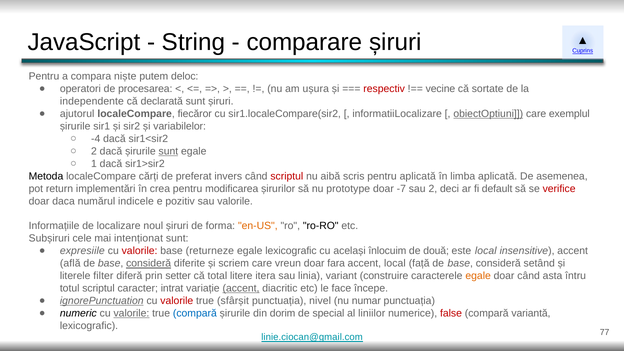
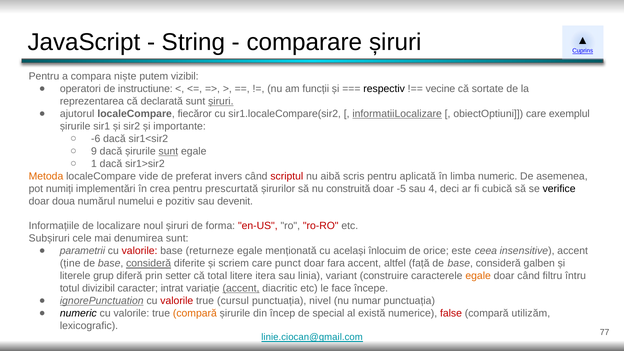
deloc: deloc -> vizibil
procesarea: procesarea -> instructiune
ușura: ușura -> funcții
respectiv colour: red -> black
independente: independente -> reprezentarea
șiruri at (221, 101) underline: none -> present
informatiiLocalizare underline: none -> present
obiectOptiuni underline: present -> none
variabilelor: variabilelor -> importante
-4: -4 -> -6
2 at (94, 151): 2 -> 9
Metoda colour: black -> orange
cărți: cărți -> vide
limba aplicată: aplicată -> numeric
return: return -> numiți
modificarea: modificarea -> prescurtată
prototype: prototype -> construită
-7: -7 -> -5
sau 2: 2 -> 4
default: default -> cubică
verifice colour: red -> black
daca: daca -> doua
indicele: indicele -> numelui
sau valorile: valorile -> devenit
en-US colour: orange -> red
ro-RO colour: black -> red
intenționat: intenționat -> denumirea
expresiile: expresiile -> parametrii
egale lexicografic: lexicografic -> menționată
două: două -> orice
este local: local -> ceea
află: află -> ține
vreun: vreun -> punct
accent local: local -> altfel
setând: setând -> galben
filter: filter -> grup
asta: asta -> filtru
totul scriptul: scriptul -> divizibil
sfârșit: sfârșit -> cursul
valorile at (131, 313) underline: present -> none
compară at (195, 313) colour: blue -> orange
dorim: dorim -> încep
liniilor: liniilor -> există
variantă: variantă -> utilizăm
